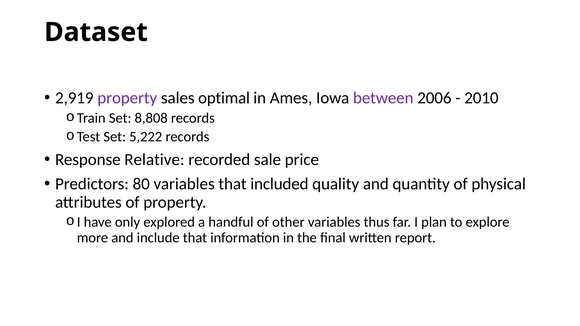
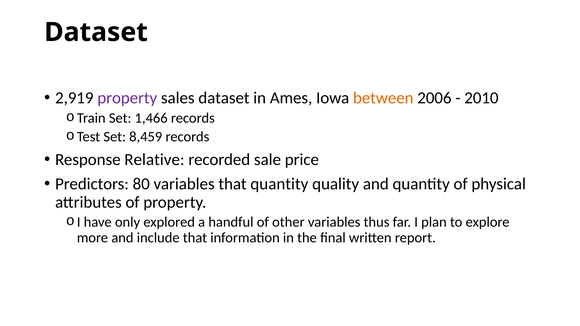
sales optimal: optimal -> dataset
between colour: purple -> orange
8,808: 8,808 -> 1,466
5,222: 5,222 -> 8,459
that included: included -> quantity
